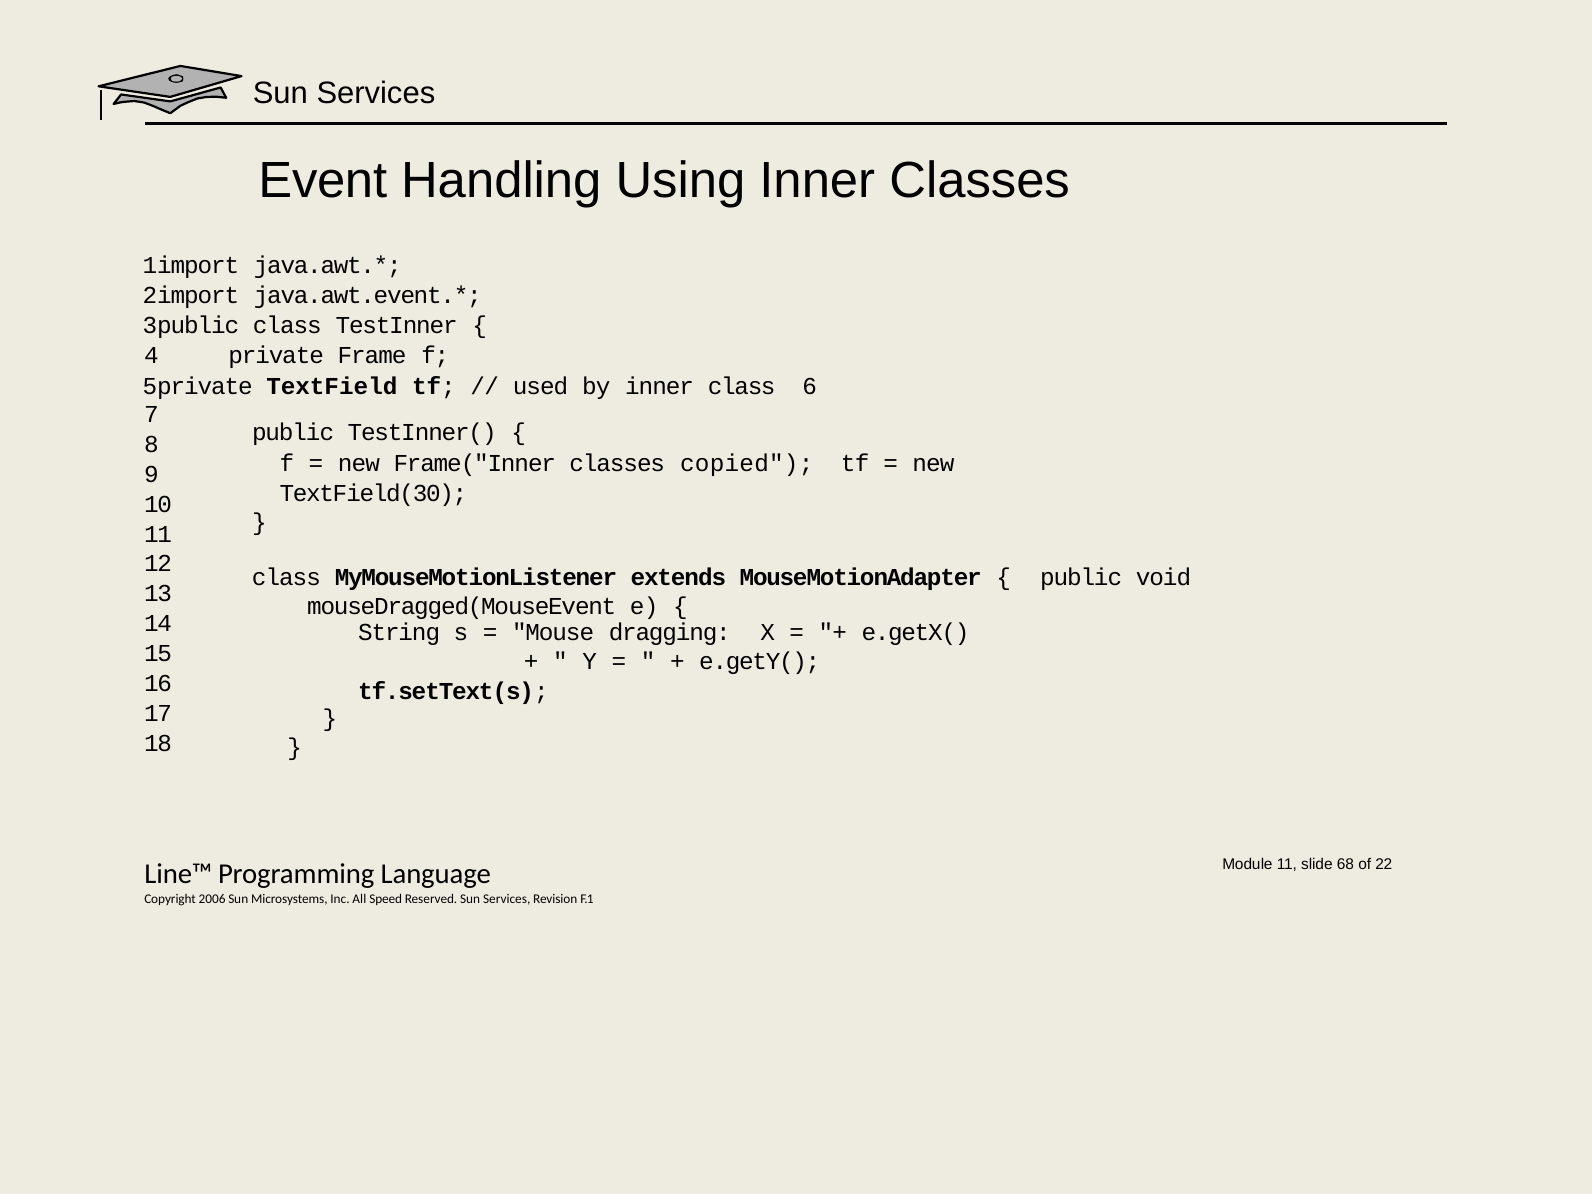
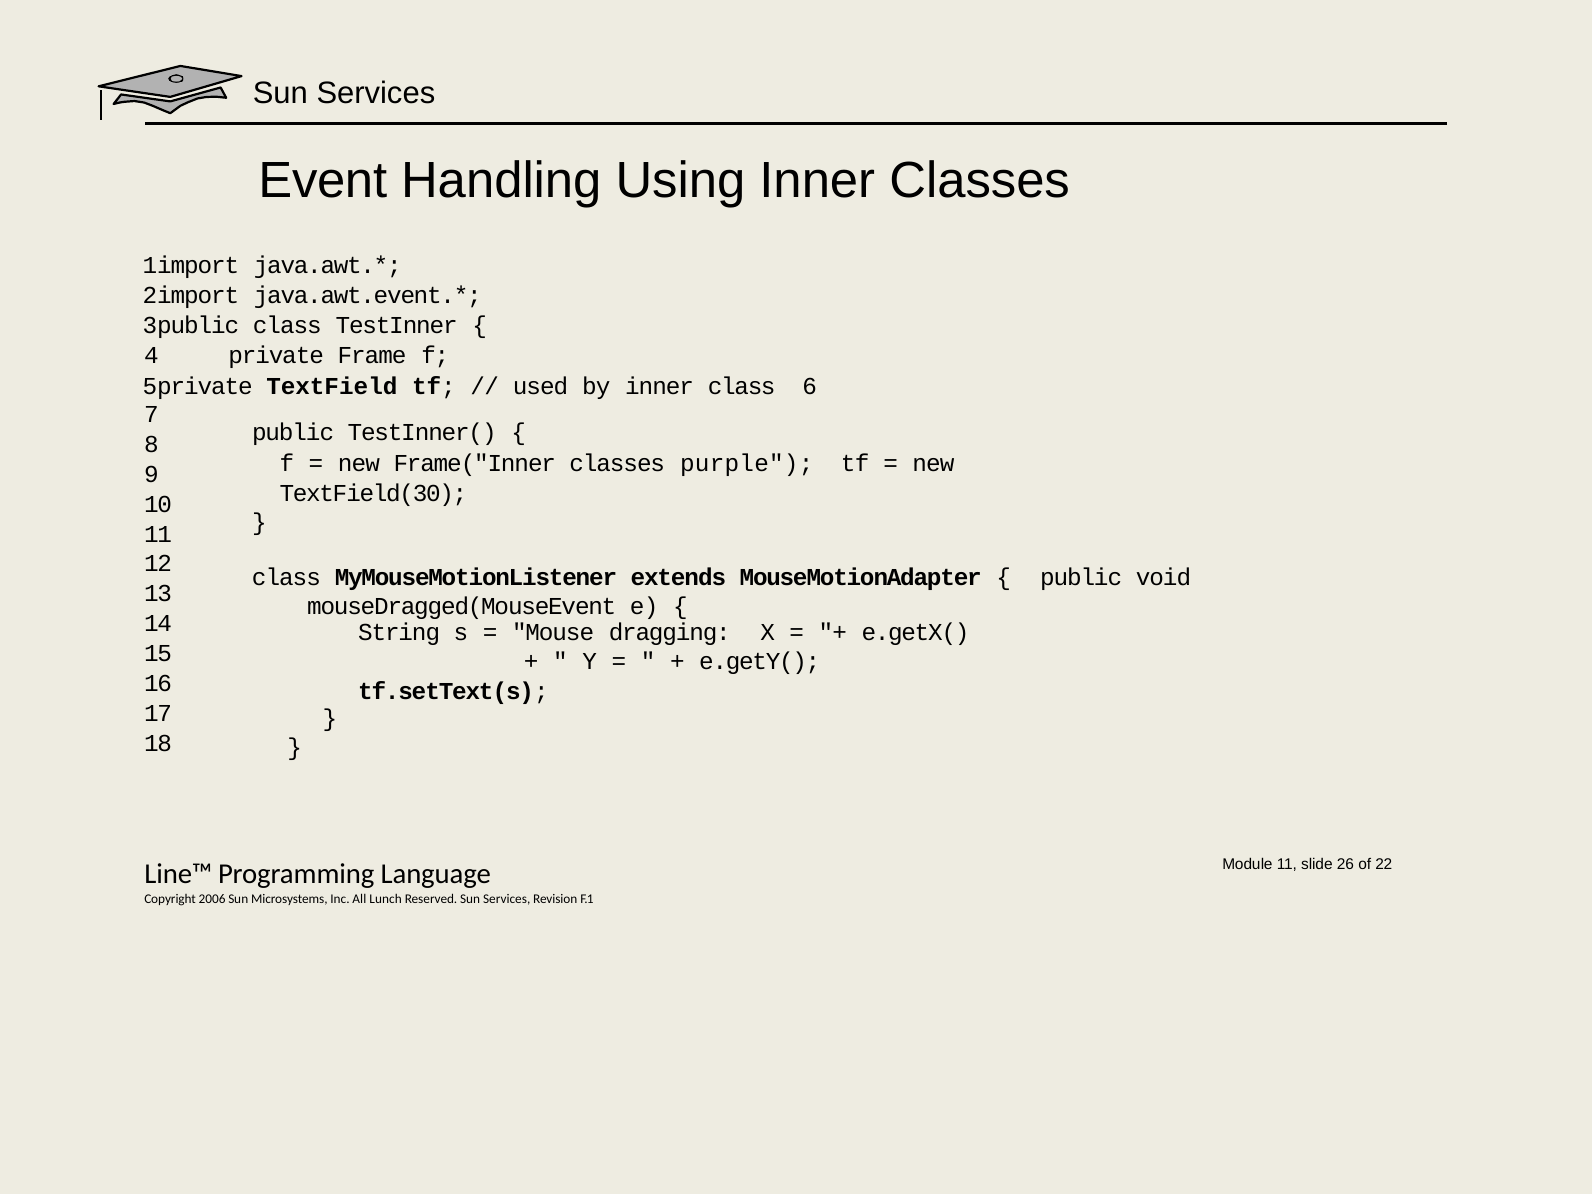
copied: copied -> purple
68: 68 -> 26
Speed: Speed -> Lunch
